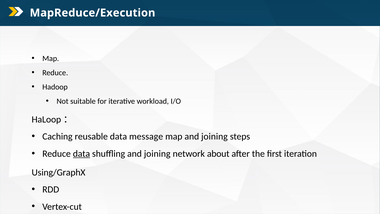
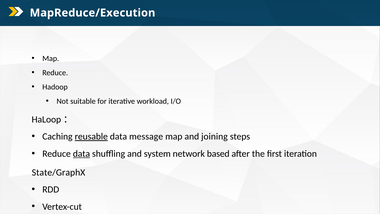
reusable underline: none -> present
shuffling and joining: joining -> system
about: about -> based
Using/GraphX: Using/GraphX -> State/GraphX
